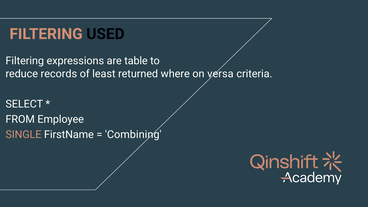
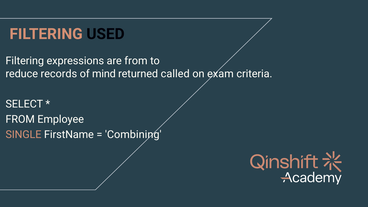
are table: table -> from
least: least -> mind
where: where -> called
versa: versa -> exam
